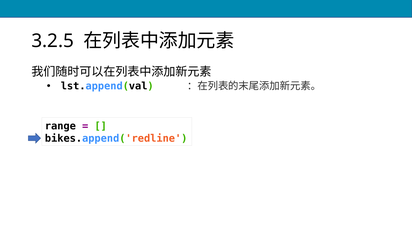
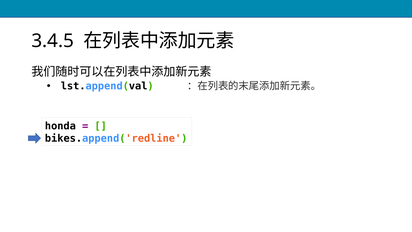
3.2.5: 3.2.5 -> 3.4.5
range: range -> honda
